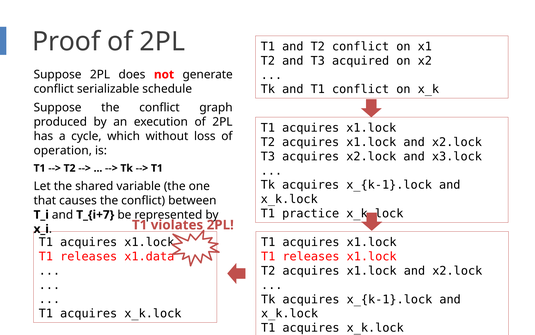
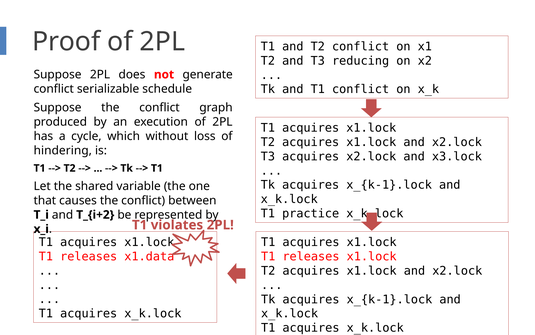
acquired: acquired -> reducing
operation: operation -> hindering
T_{i+7: T_{i+7 -> T_{i+2
